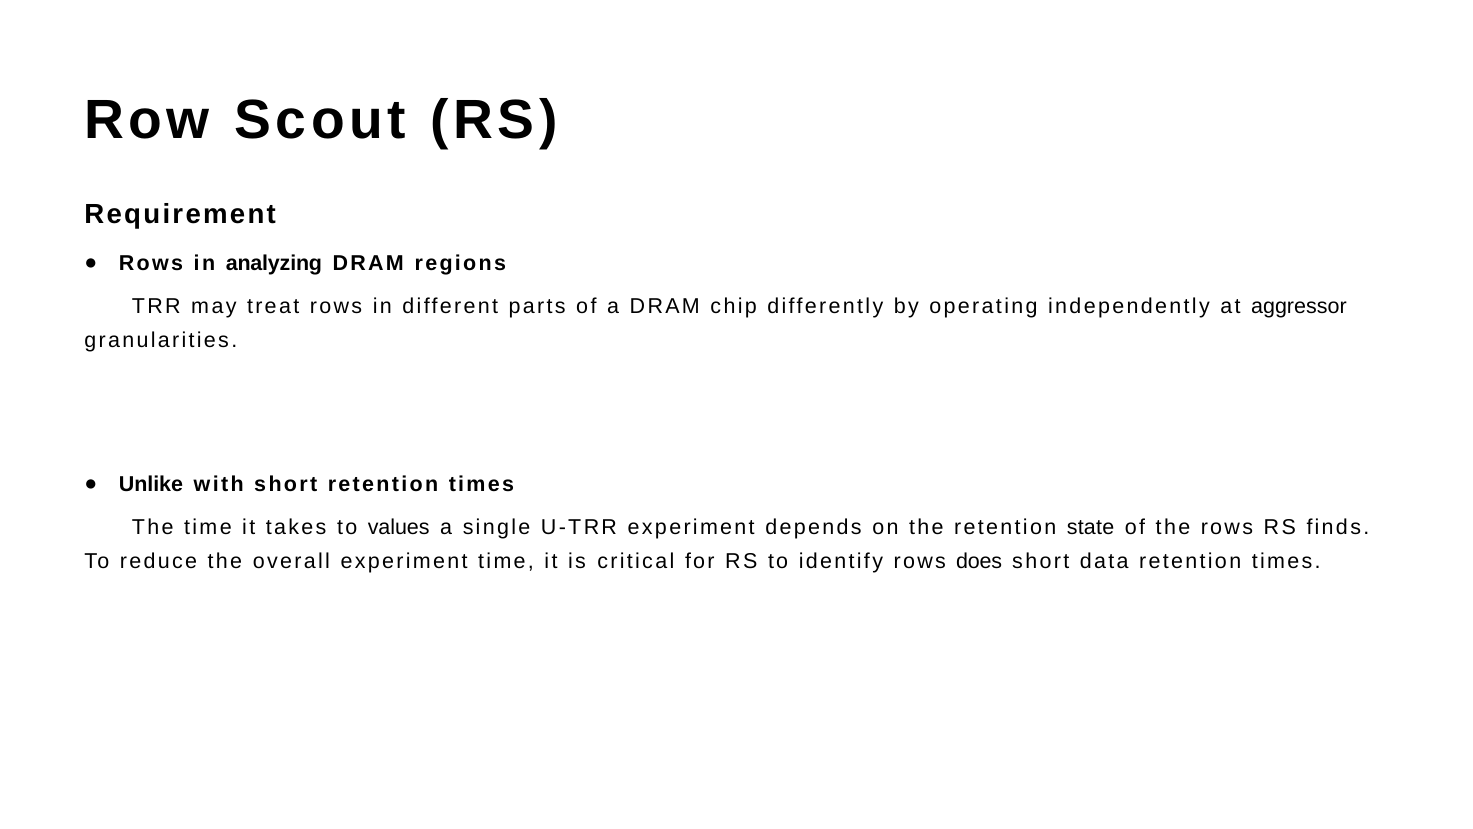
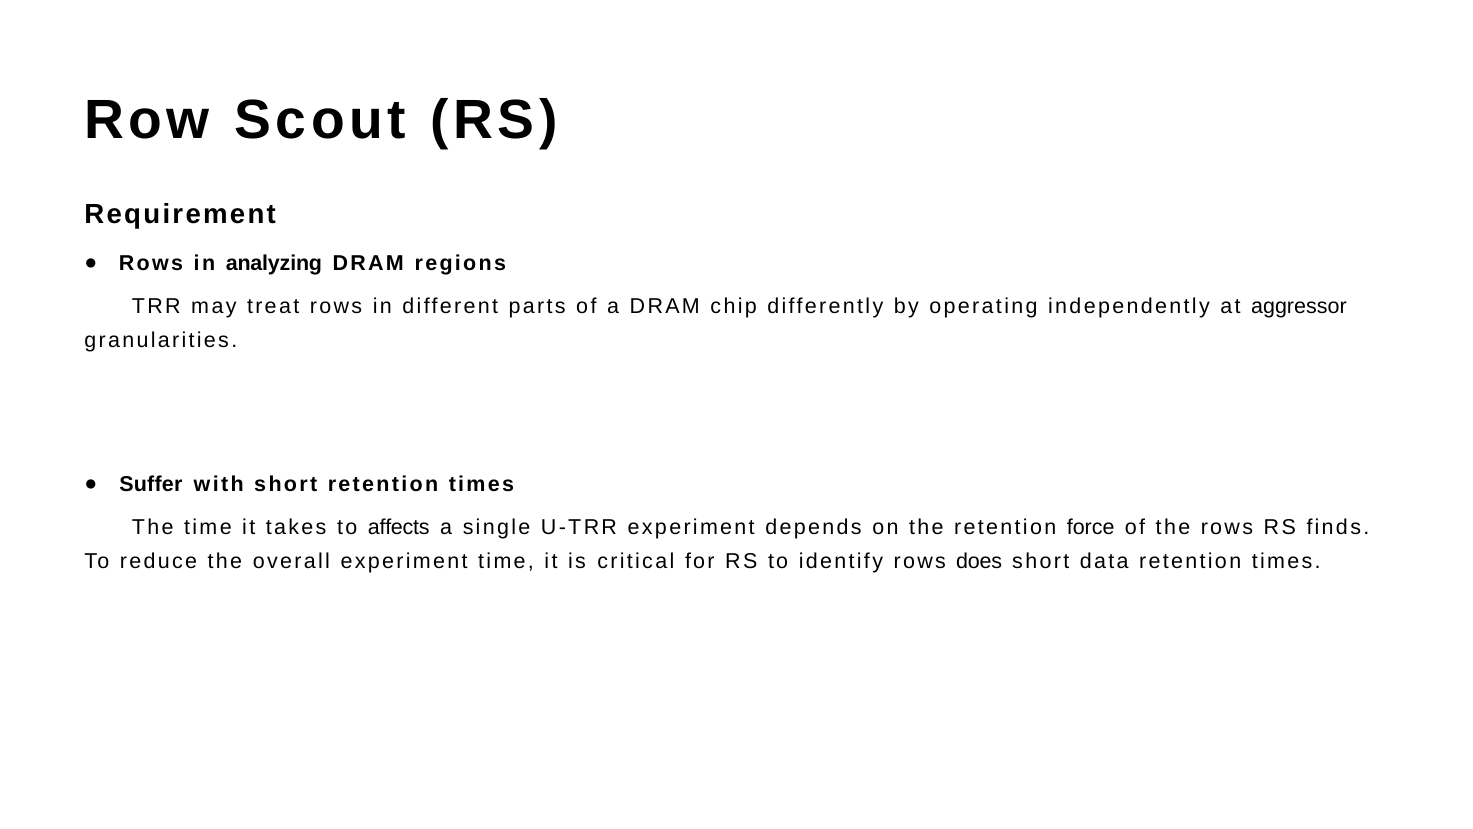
Unlike: Unlike -> Suffer
values: values -> affects
state: state -> force
